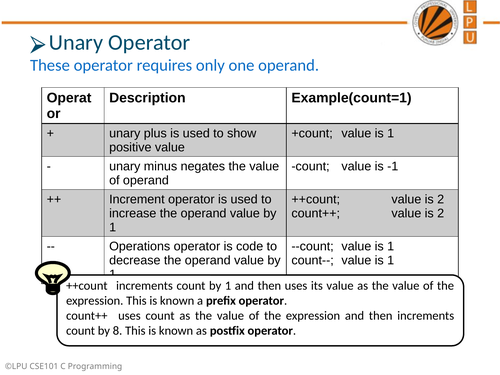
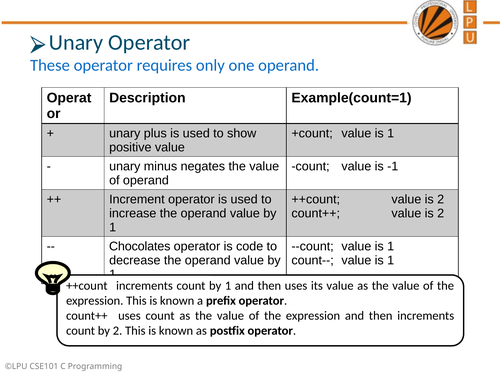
Operations: Operations -> Chocolates
by 8: 8 -> 2
